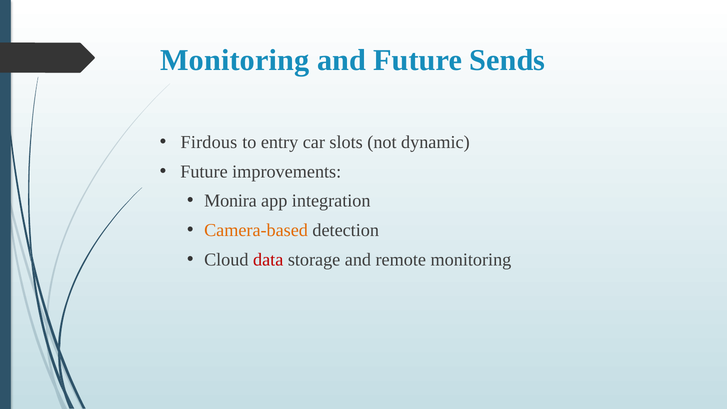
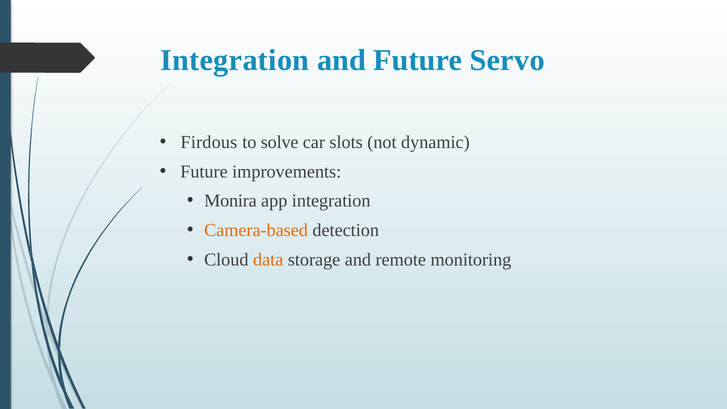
Monitoring at (235, 60): Monitoring -> Integration
Sends: Sends -> Servo
entry: entry -> solve
data colour: red -> orange
